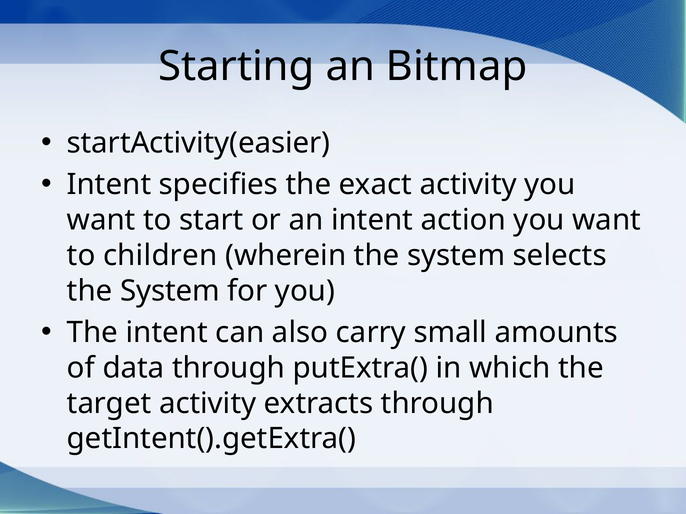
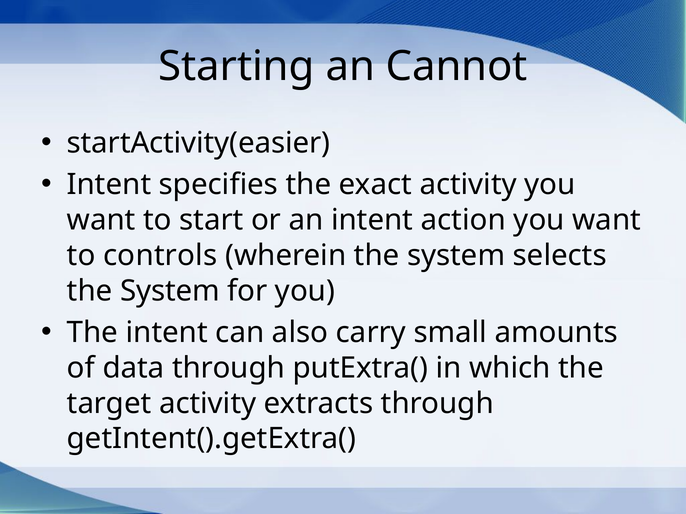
Bitmap: Bitmap -> Cannot
children: children -> controls
